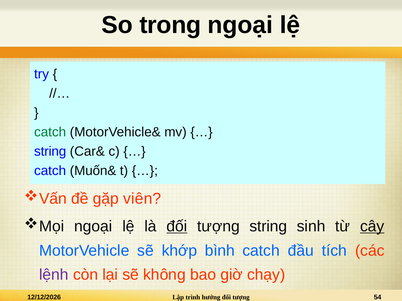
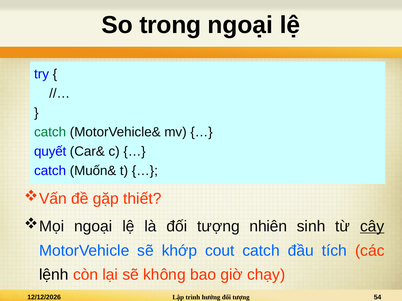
string at (50, 152): string -> quyết
viên: viên -> thiết
đối at (177, 227) underline: present -> none
tượng string: string -> nhiên
bình: bình -> cout
lệnh colour: purple -> black
